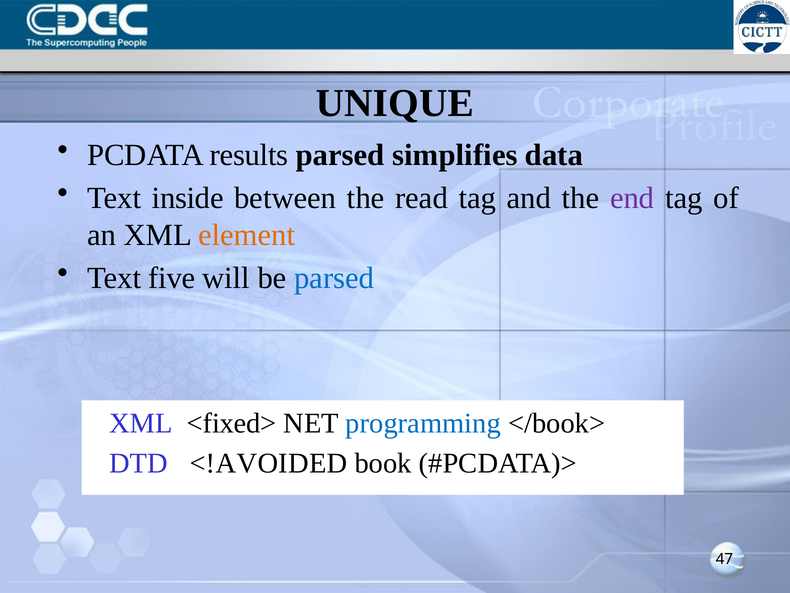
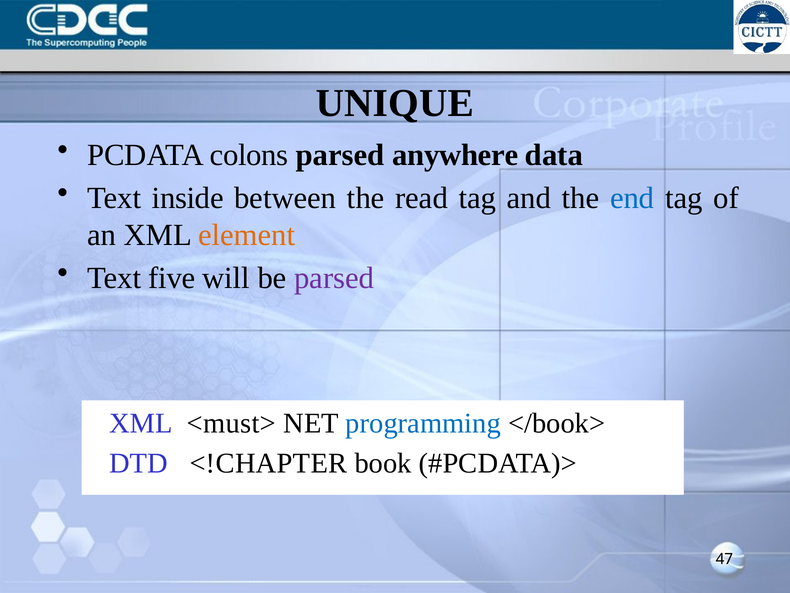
results: results -> colons
simplifies: simplifies -> anywhere
end colour: purple -> blue
parsed at (334, 278) colour: blue -> purple
<fixed>: <fixed> -> <must>
<!AVOIDED: <!AVOIDED -> <!CHAPTER
